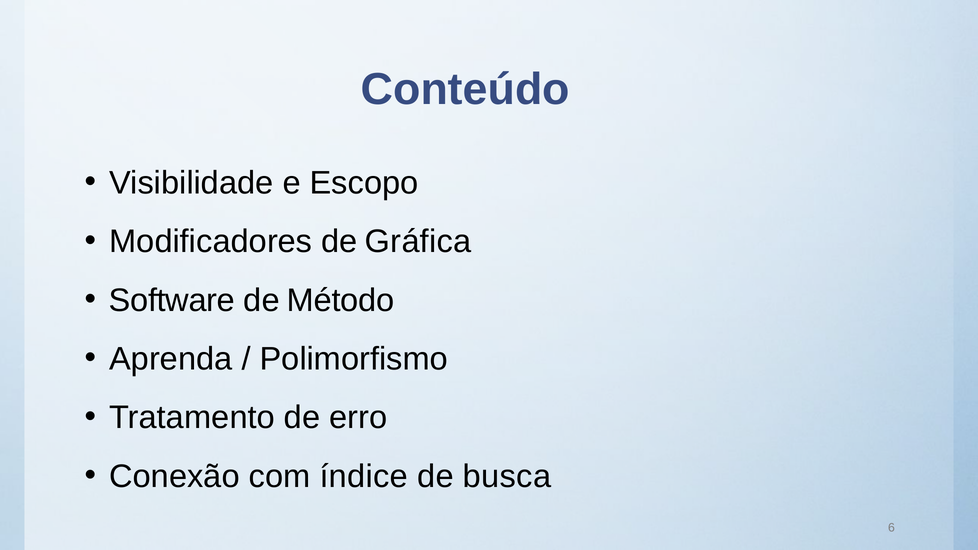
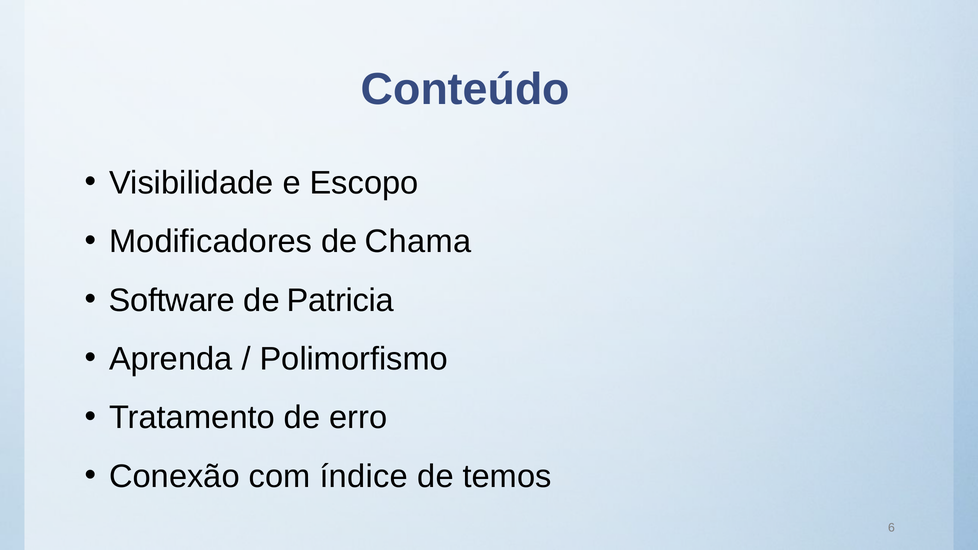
Gráfica: Gráfica -> Chama
Método: Método -> Patricia
busca: busca -> temos
